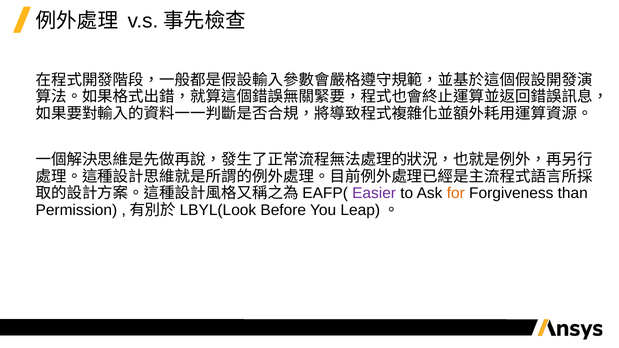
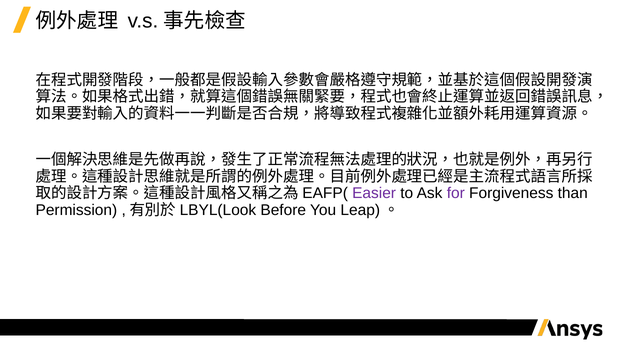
for colour: orange -> purple
